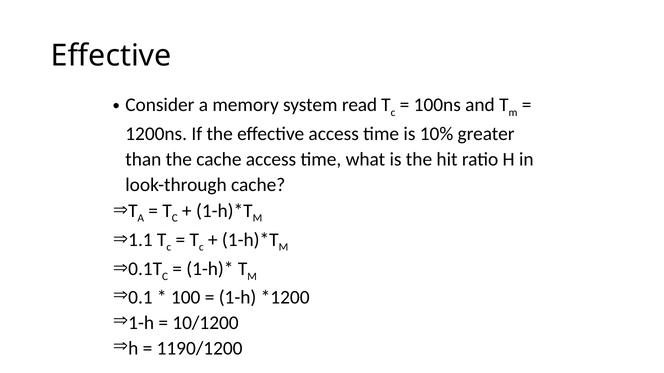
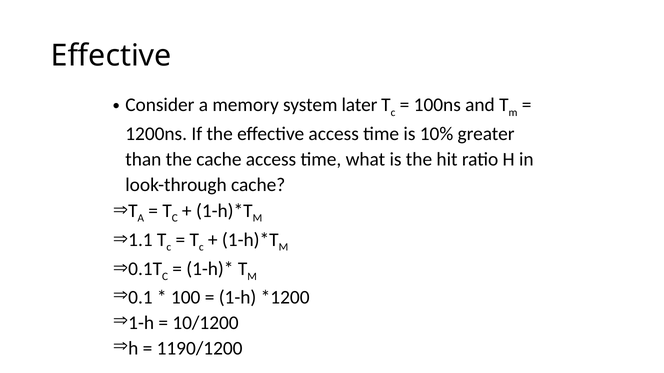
read: read -> later
